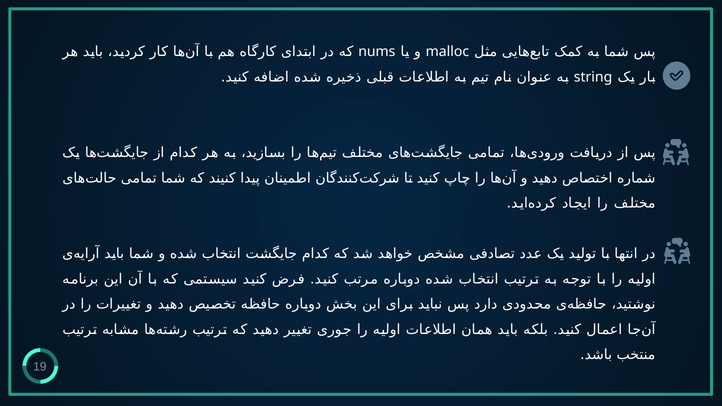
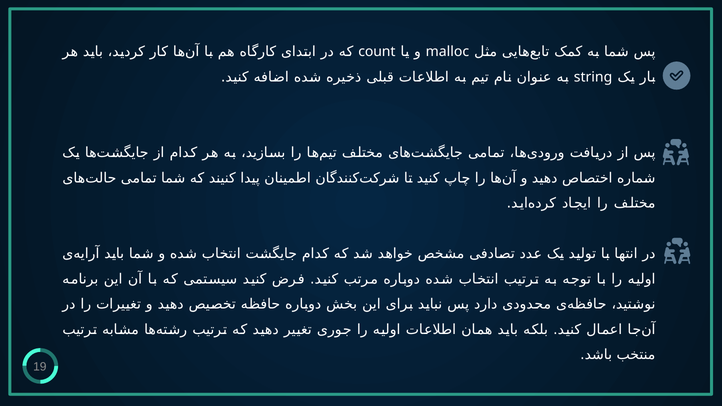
nums: nums -> count
